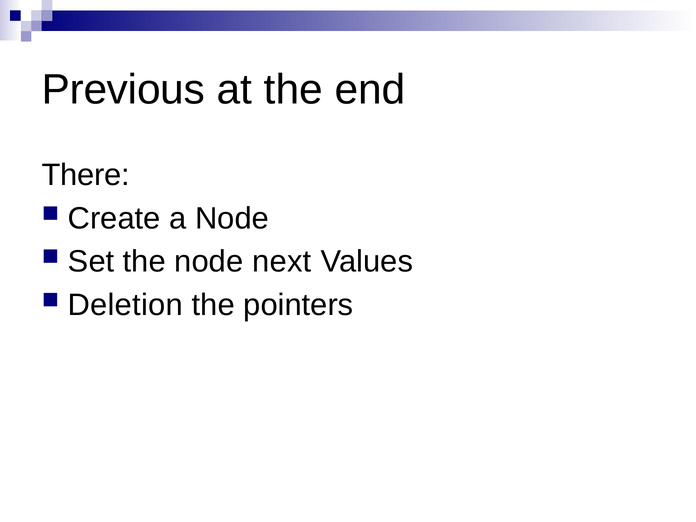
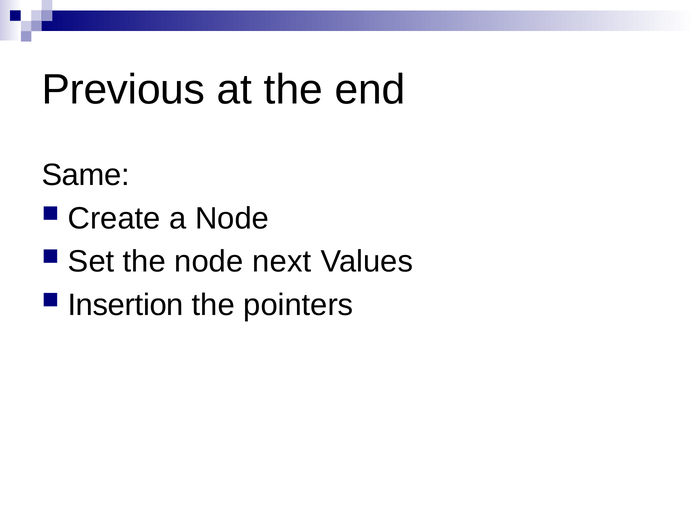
There: There -> Same
Deletion: Deletion -> Insertion
